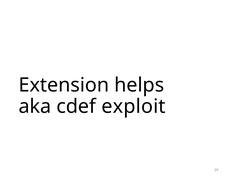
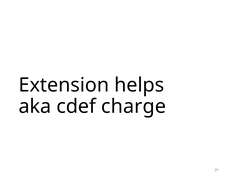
exploit: exploit -> charge
